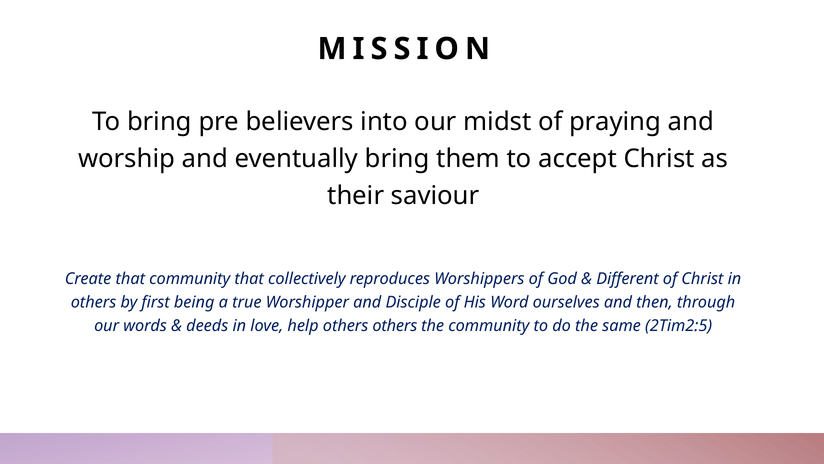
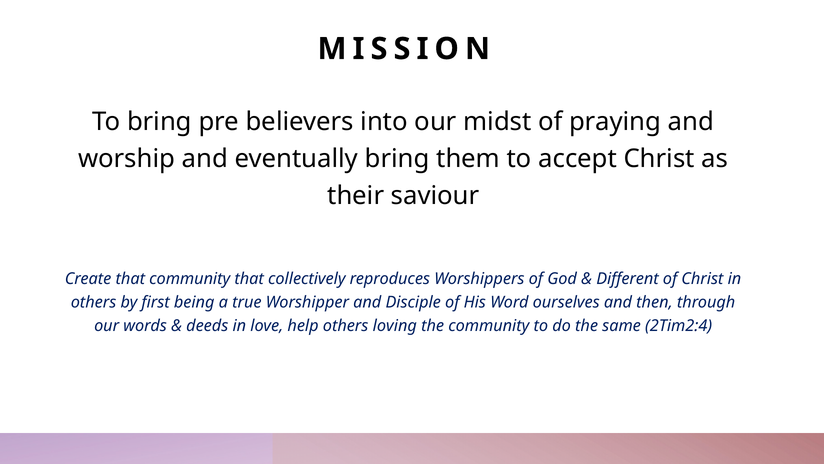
others others: others -> loving
2Tim2:5: 2Tim2:5 -> 2Tim2:4
